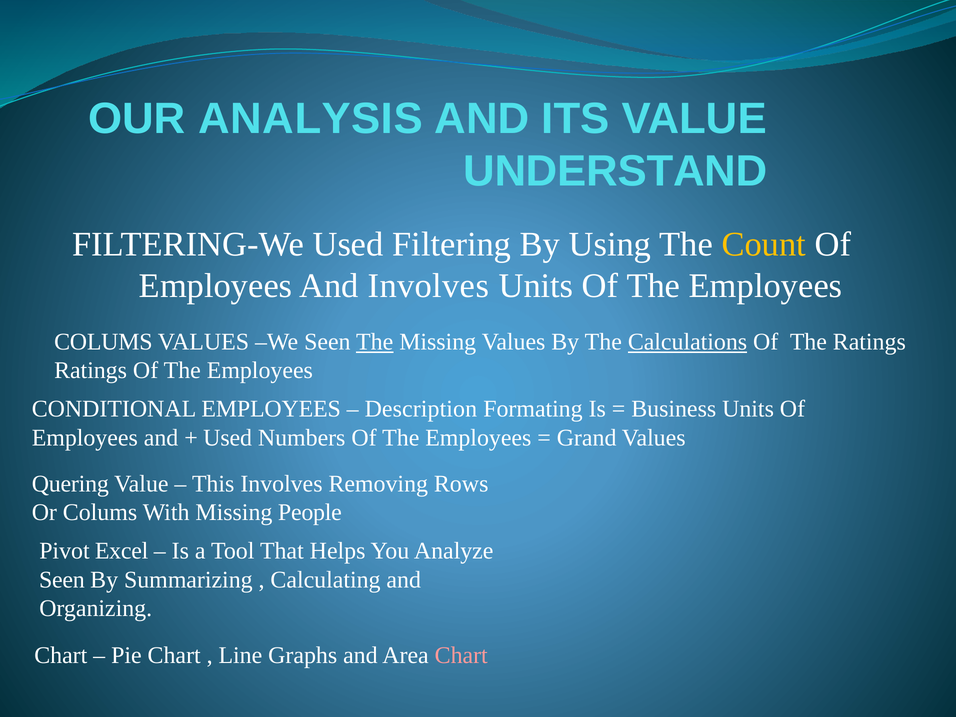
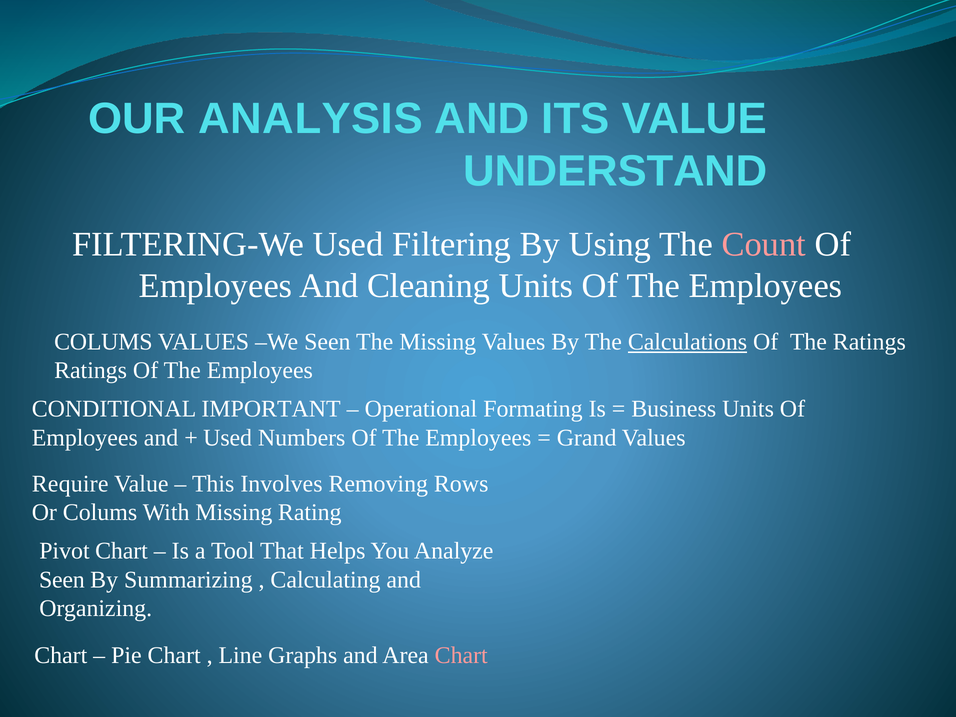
Count colour: yellow -> pink
And Involves: Involves -> Cleaning
The at (375, 342) underline: present -> none
CONDITIONAL EMPLOYEES: EMPLOYEES -> IMPORTANT
Description: Description -> Operational
Quering: Quering -> Require
People: People -> Rating
Pivot Excel: Excel -> Chart
